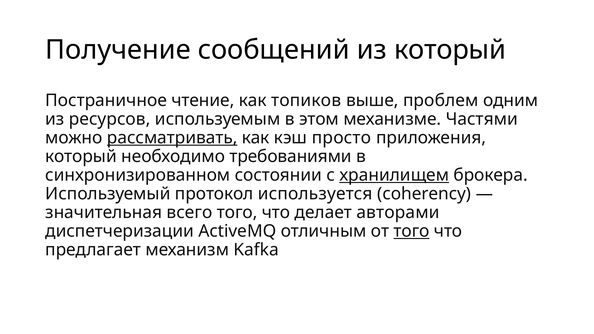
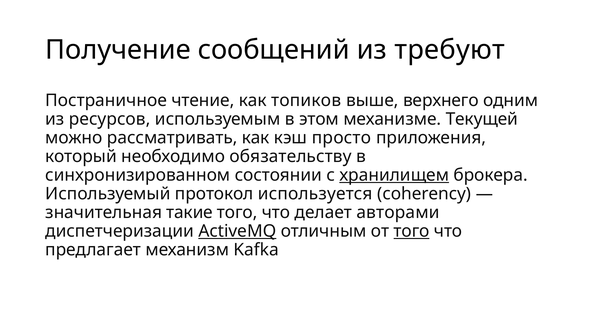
из который: который -> требуют
проблем: проблем -> верхнего
Частями: Частями -> Текущей
рассматривать underline: present -> none
требованиями: требованиями -> обязательству
всего: всего -> такие
ActiveMQ underline: none -> present
